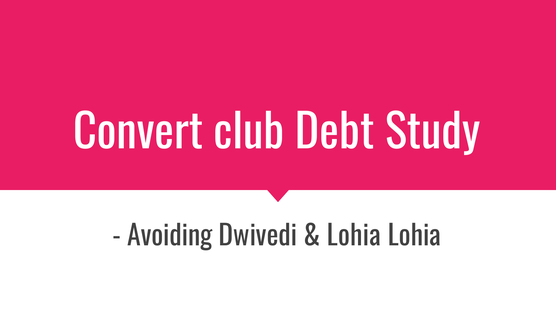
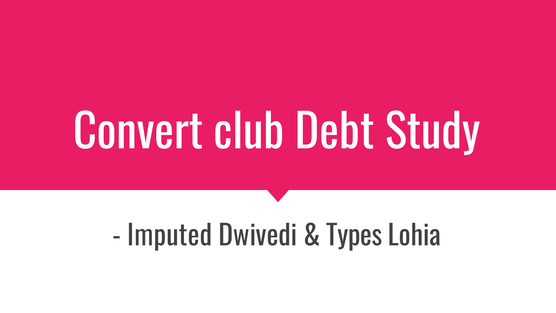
Avoiding: Avoiding -> Imputed
Lohia at (354, 236): Lohia -> Types
